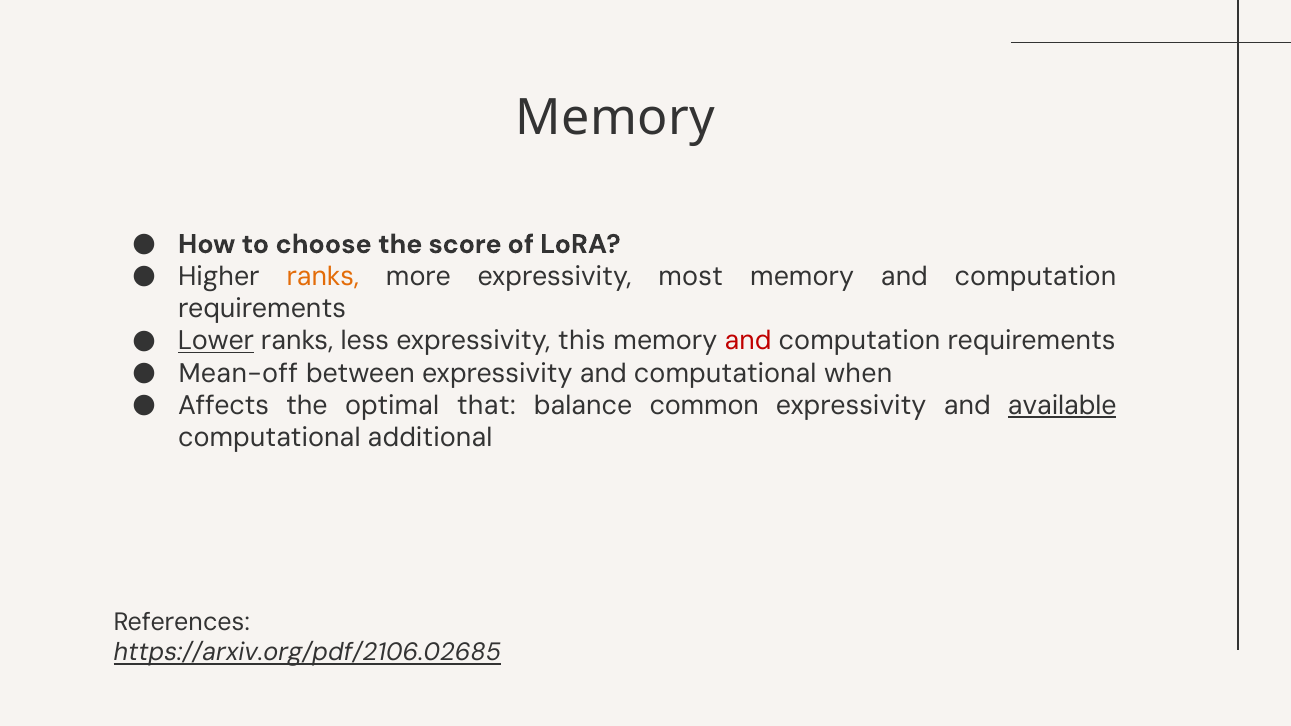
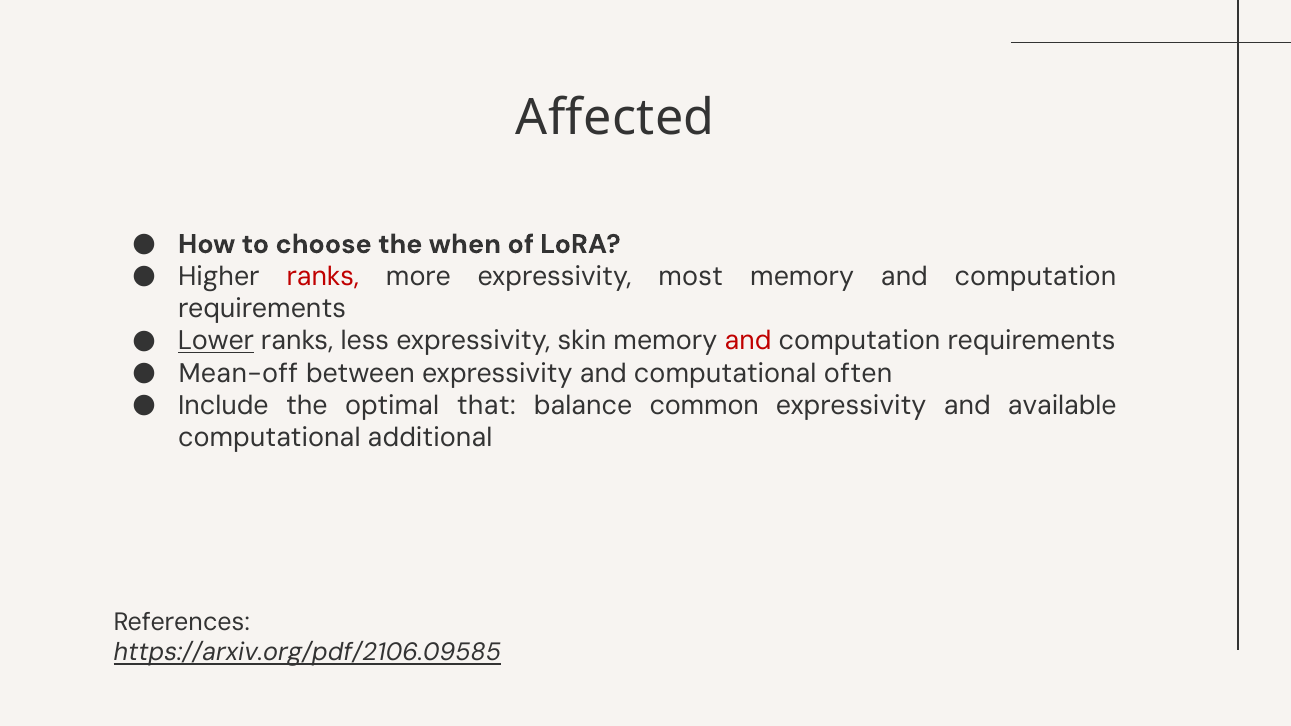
Memory at (615, 118): Memory -> Affected
score: score -> when
ranks at (323, 276) colour: orange -> red
this: this -> skin
when: when -> often
Affects: Affects -> Include
available underline: present -> none
https://arxiv.org/pdf/2106.02685: https://arxiv.org/pdf/2106.02685 -> https://arxiv.org/pdf/2106.09585
